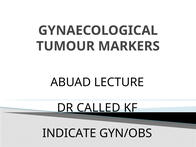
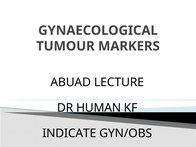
CALLED: CALLED -> HUMAN
